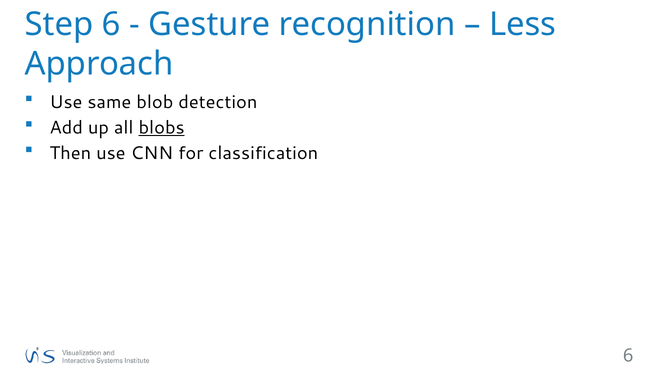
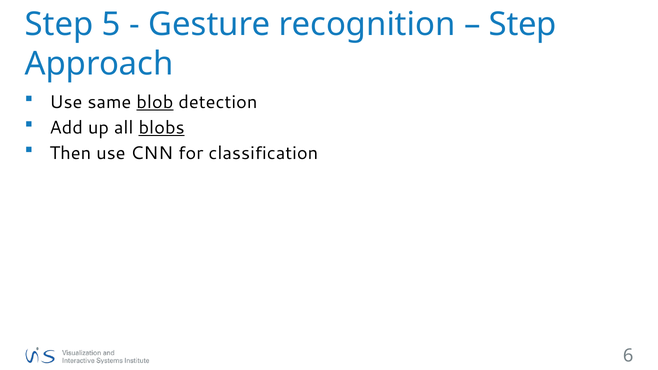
Step 6: 6 -> 5
Less at (523, 24): Less -> Step
blob underline: none -> present
